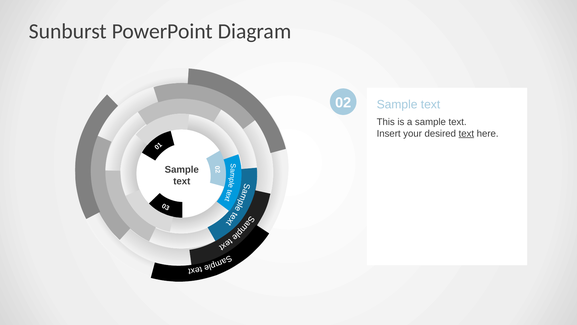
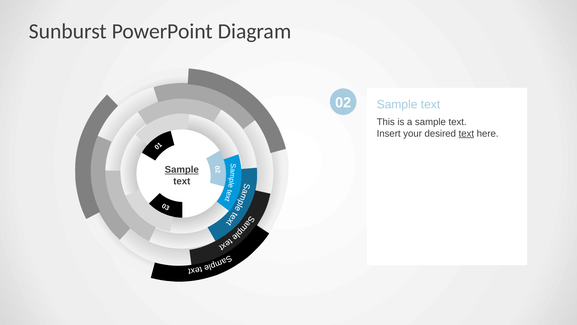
Sample at (182, 170) underline: none -> present
